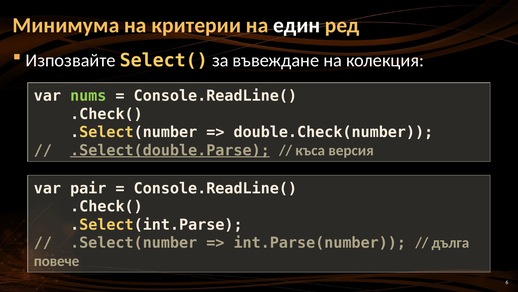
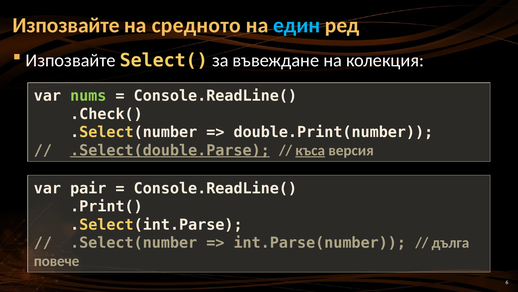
Минимума at (66, 25): Минимума -> Изпозвайте
критерии: критерии -> средното
един colour: white -> light blue
double.Check(number: double.Check(number -> double.Print(number
къса underline: none -> present
.Check( at (106, 206): .Check( -> .Print(
